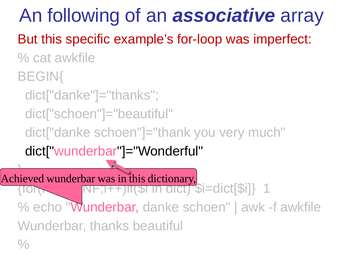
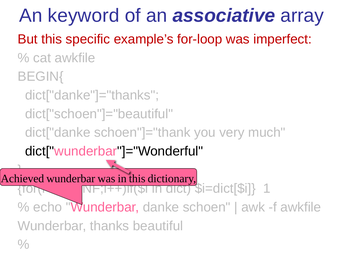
following: following -> keyword
